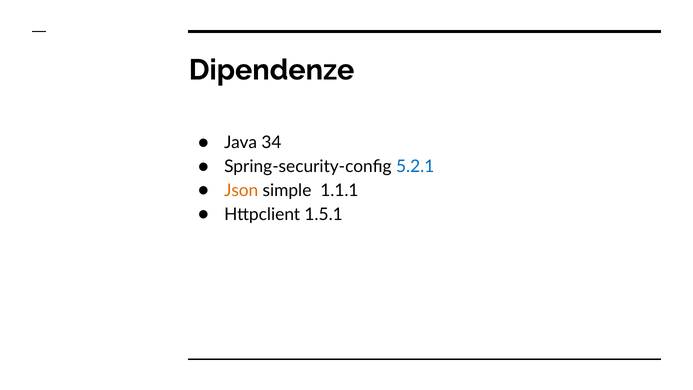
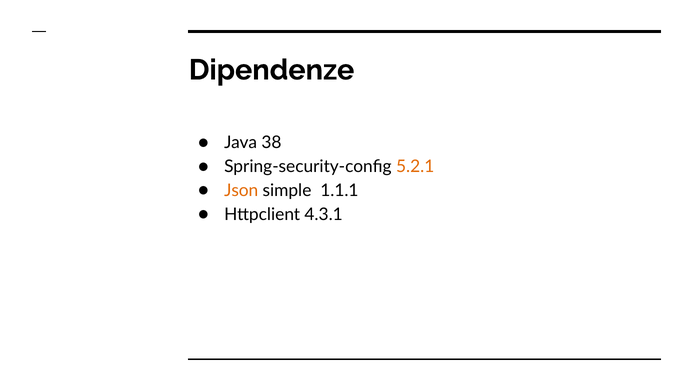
34: 34 -> 38
5.2.1 colour: blue -> orange
1.5.1: 1.5.1 -> 4.3.1
